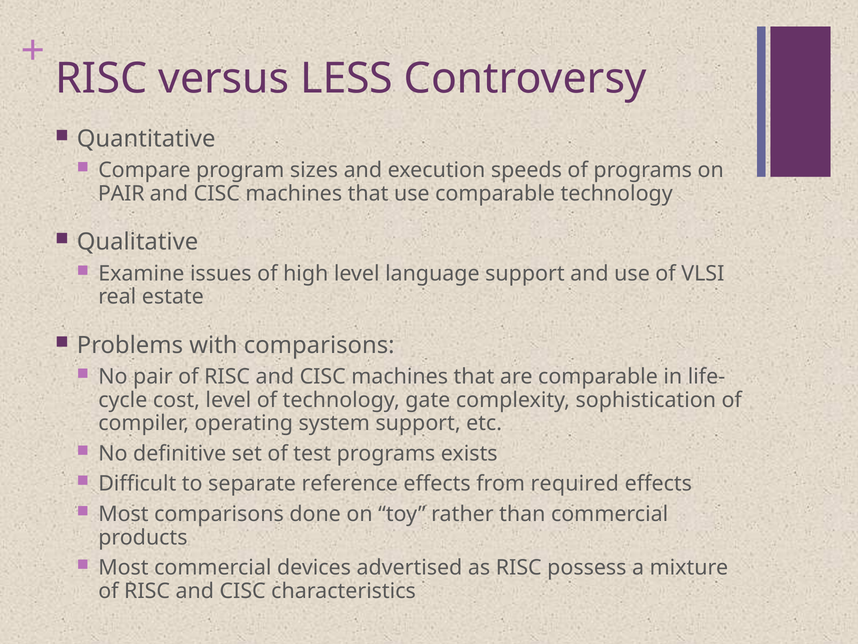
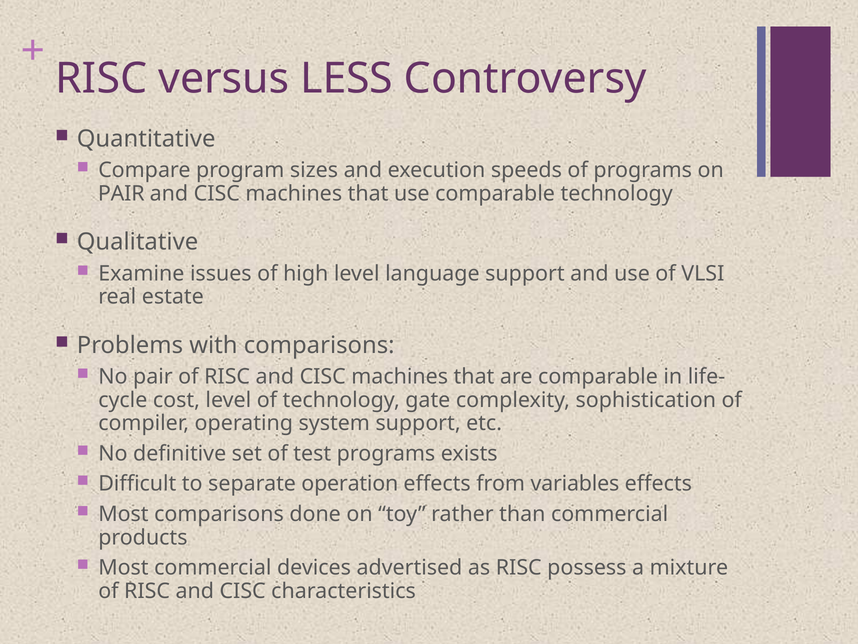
reference: reference -> operation
required: required -> variables
